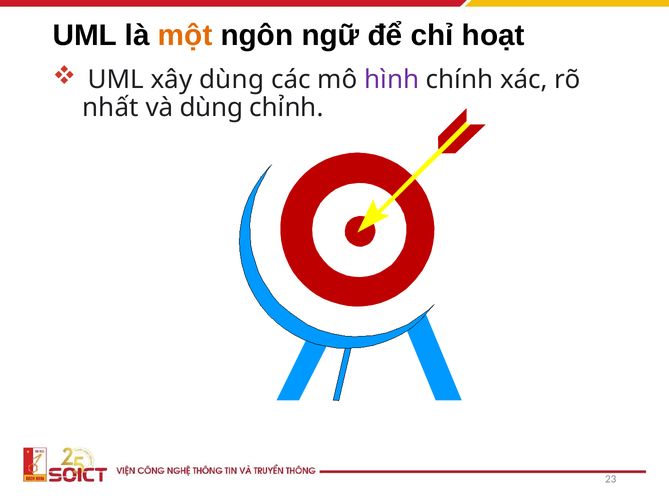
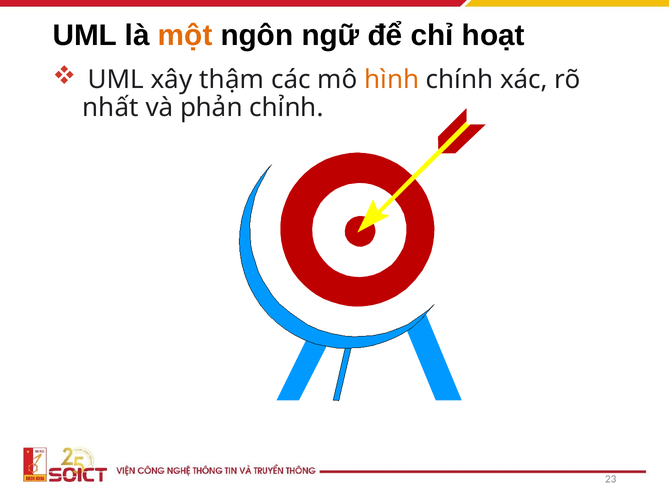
xây dùng: dùng -> thậm
hình colour: purple -> orange
và dùng: dùng -> phản
